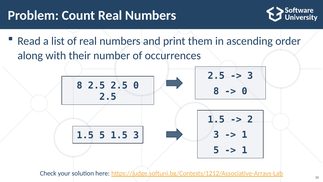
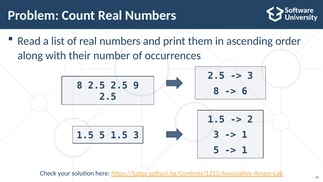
2.5 0: 0 -> 9
0 at (244, 91): 0 -> 6
